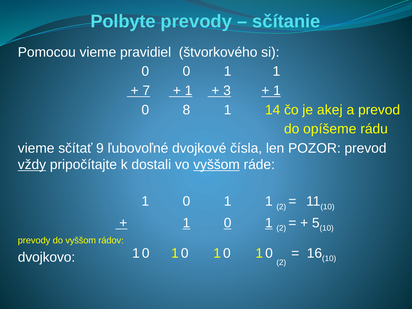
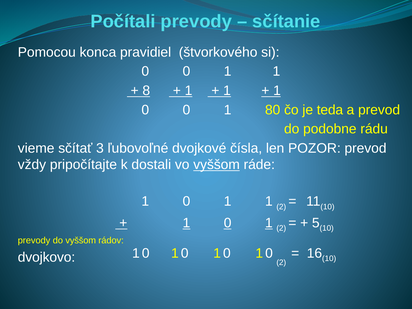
Polbyte: Polbyte -> Počítali
Pomocou vieme: vieme -> konca
7: 7 -> 8
3 at (227, 91): 3 -> 1
8 at (186, 110): 8 -> 0
14: 14 -> 80
akej: akej -> teda
opíšeme: opíšeme -> podobne
9: 9 -> 3
vždy underline: present -> none
